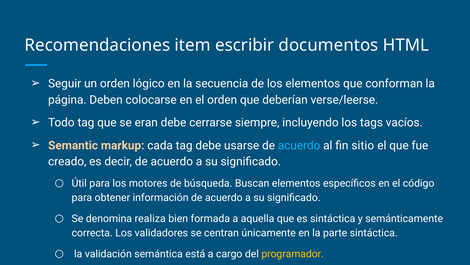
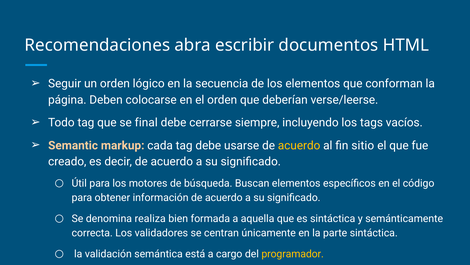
item: item -> abra
eran: eran -> final
acuerdo at (299, 145) colour: light blue -> yellow
